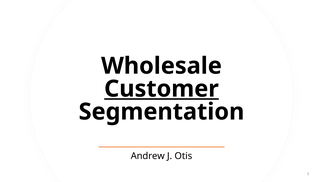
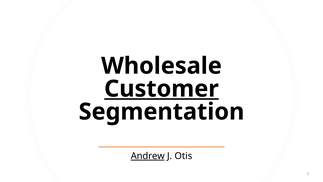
Andrew underline: none -> present
